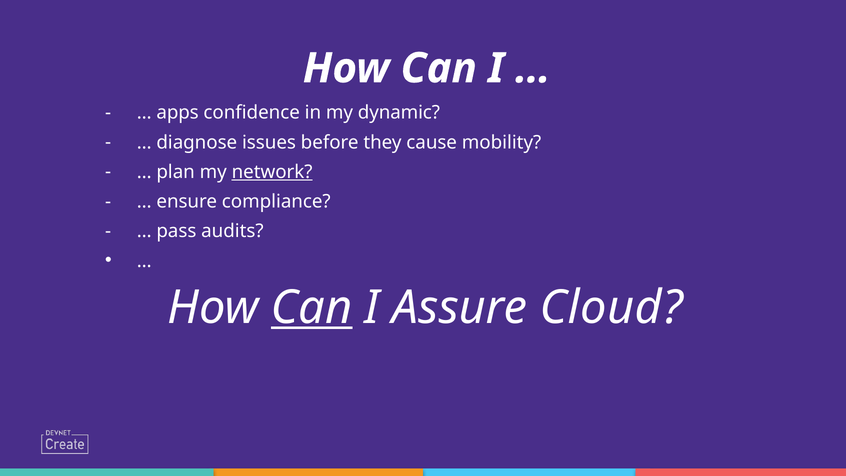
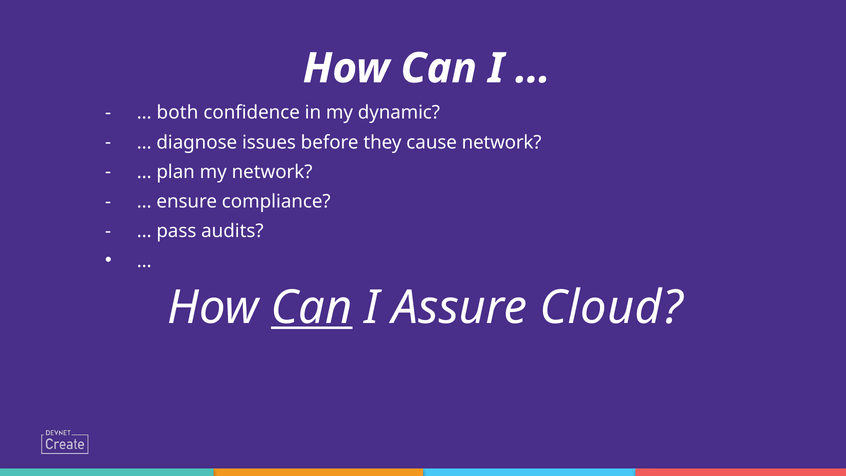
apps: apps -> both
cause mobility: mobility -> network
network at (272, 172) underline: present -> none
